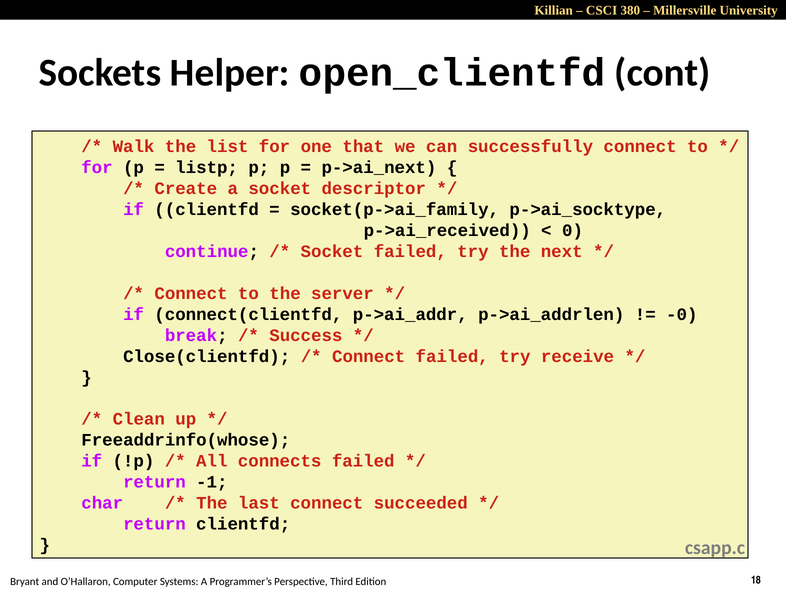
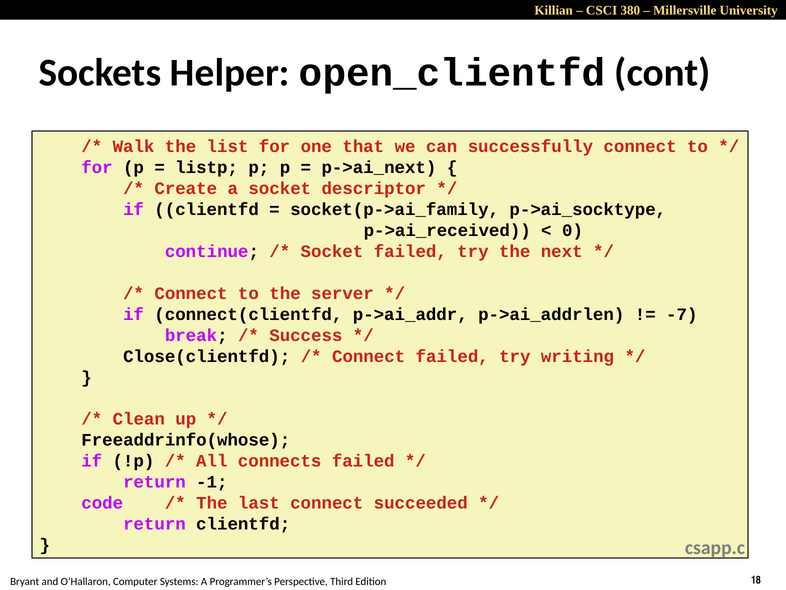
-0: -0 -> -7
receive: receive -> writing
char: char -> code
